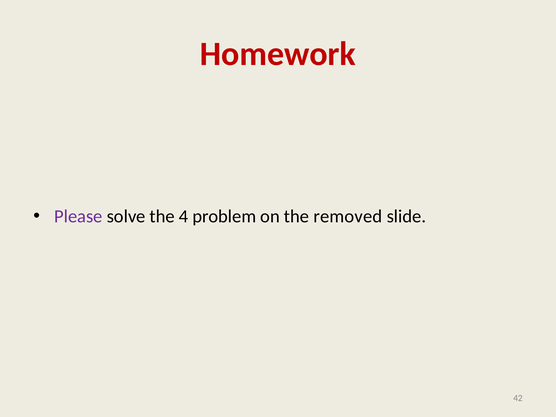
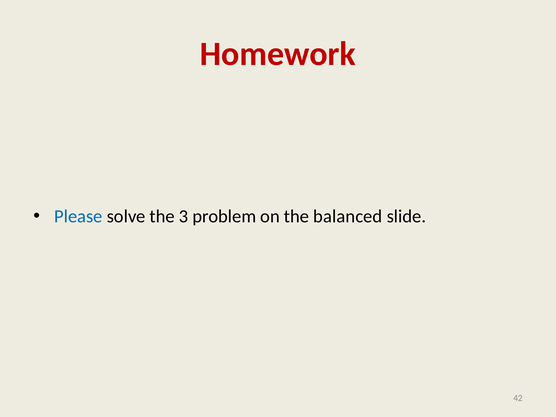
Please colour: purple -> blue
4: 4 -> 3
removed: removed -> balanced
